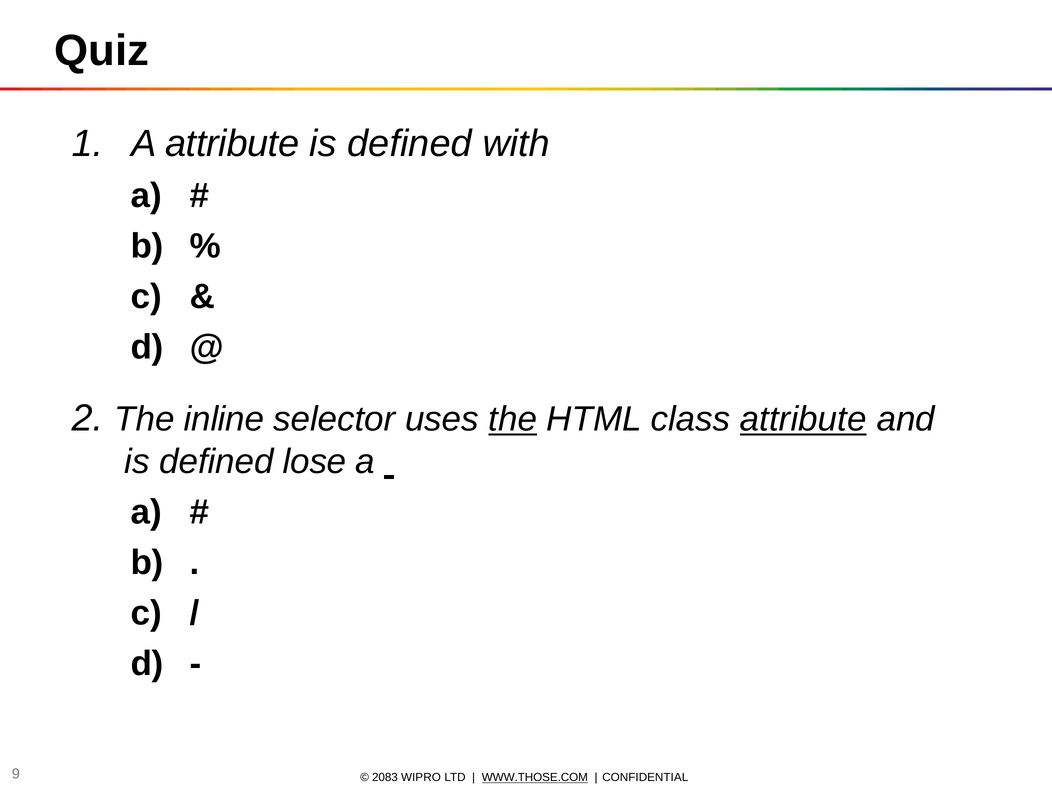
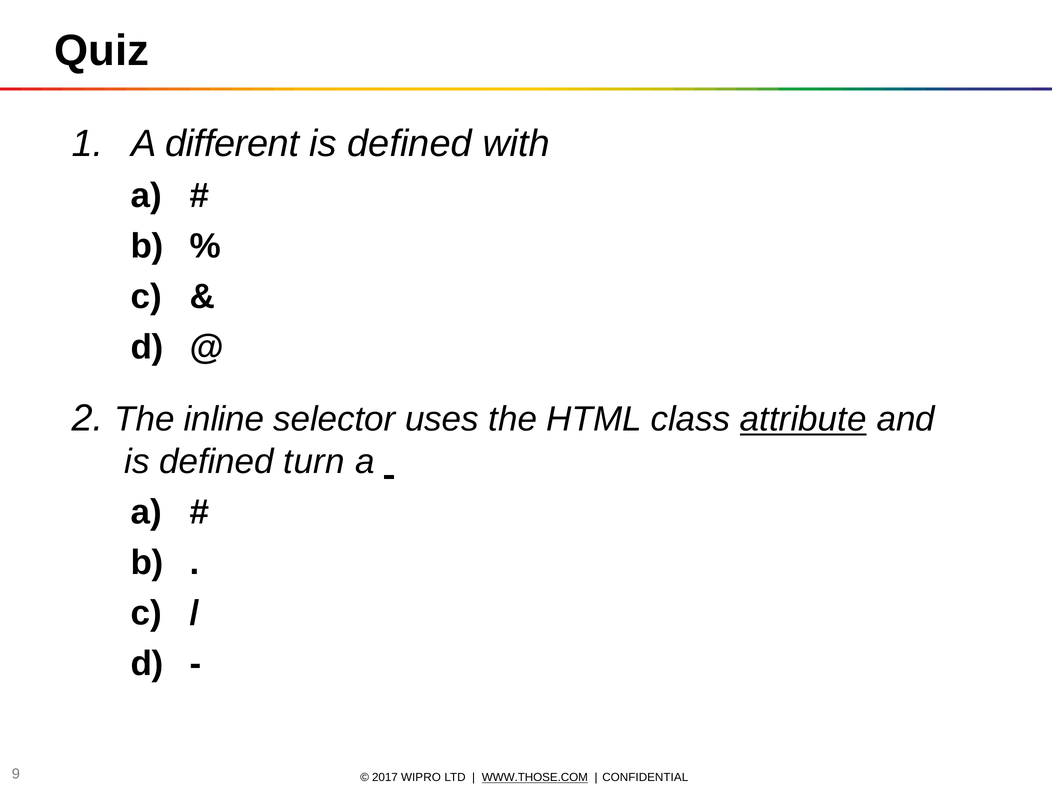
A attribute: attribute -> different
the at (513, 419) underline: present -> none
lose: lose -> turn
2083: 2083 -> 2017
